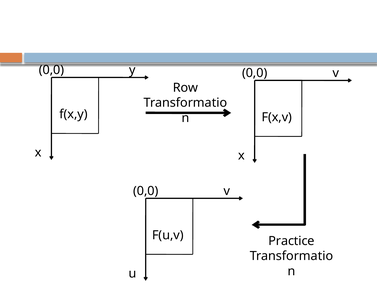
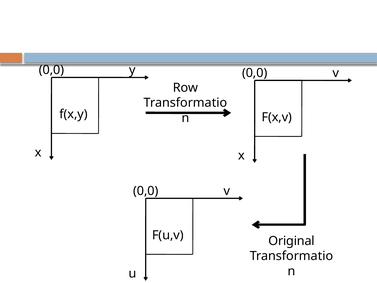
Practice: Practice -> Original
